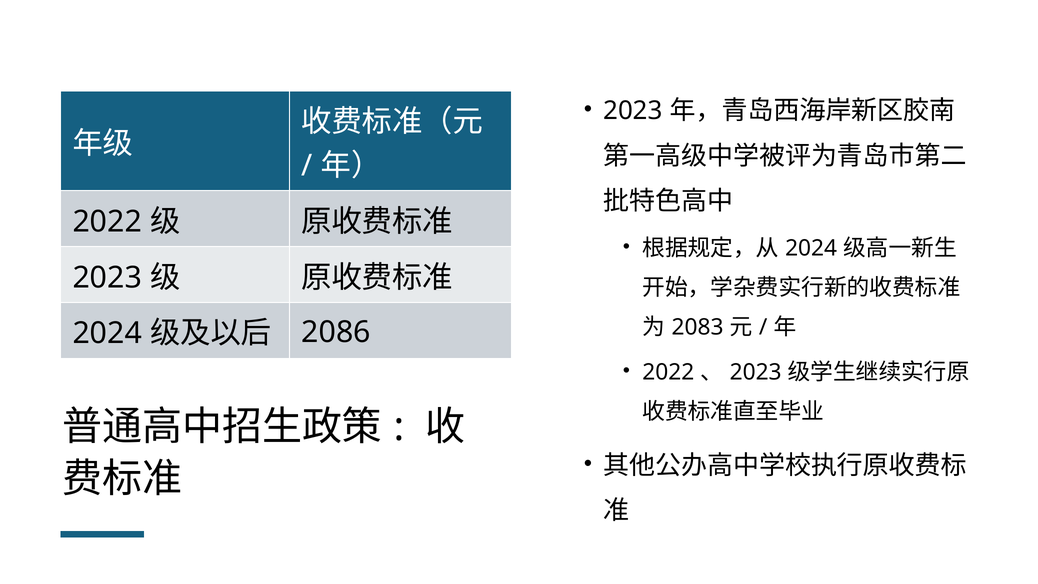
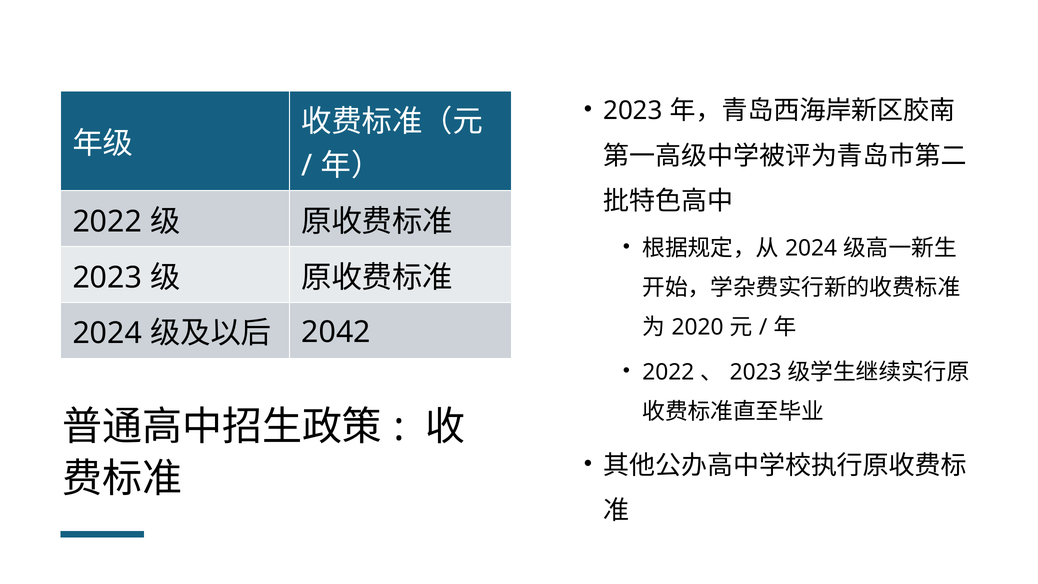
2083: 2083 -> 2020
2086: 2086 -> 2042
